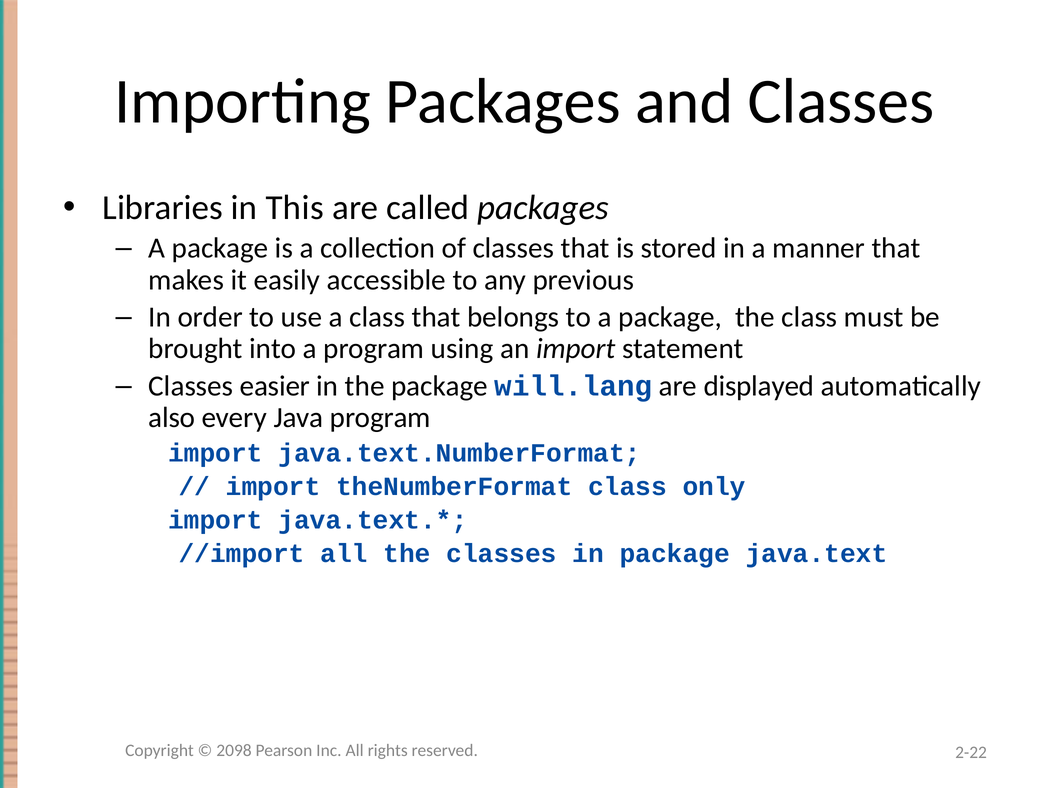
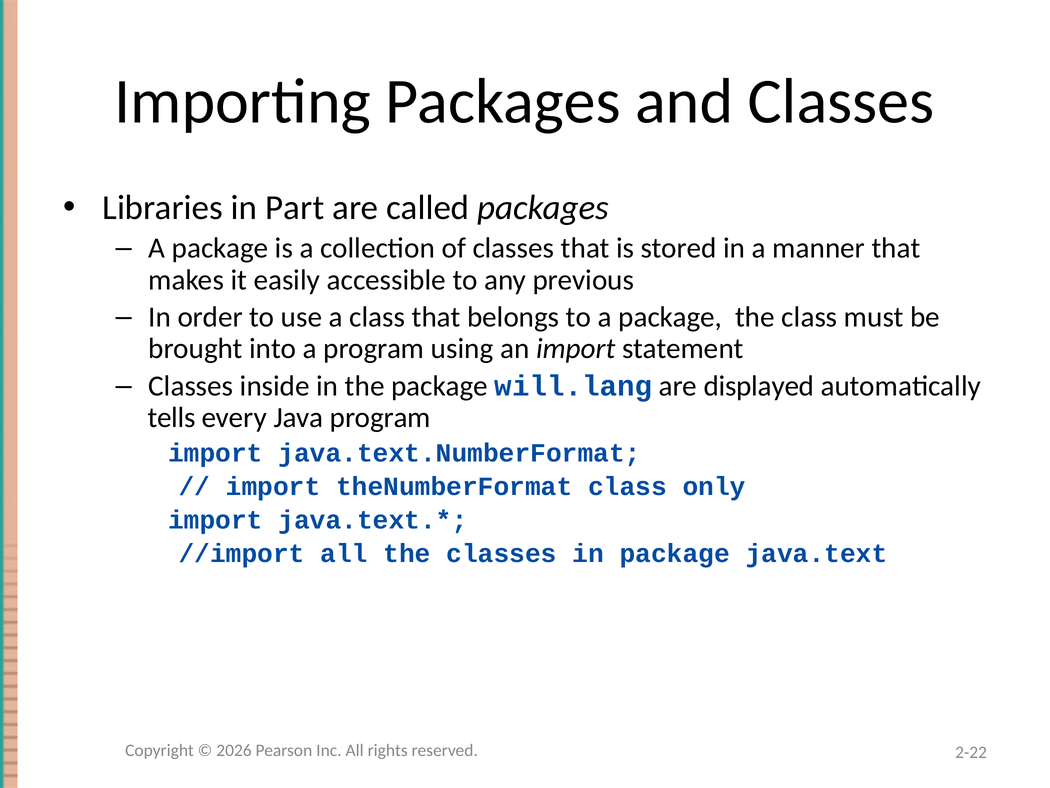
This: This -> Part
easier: easier -> inside
also: also -> tells
2098: 2098 -> 2026
